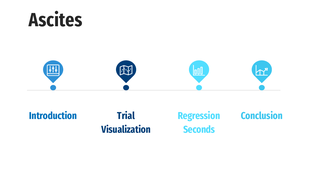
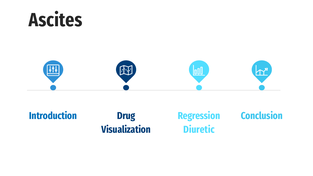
Trial: Trial -> Drug
Seconds: Seconds -> Diuretic
